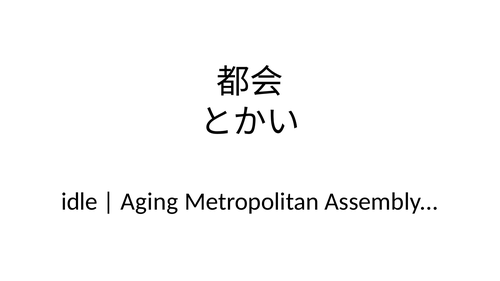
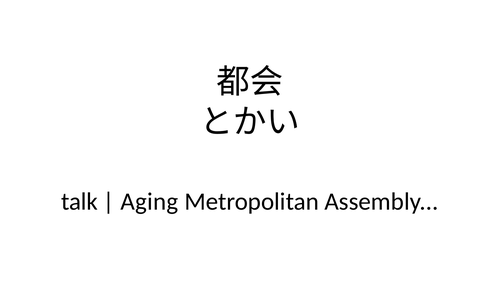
idle: idle -> talk
